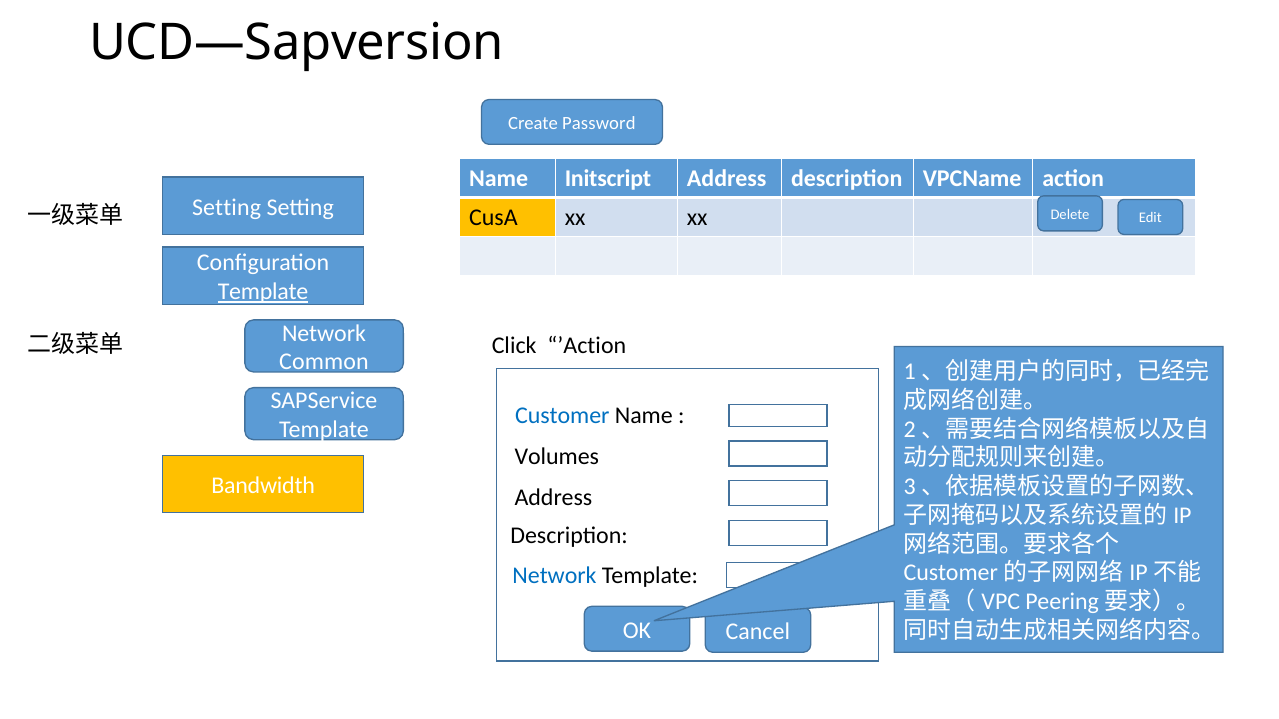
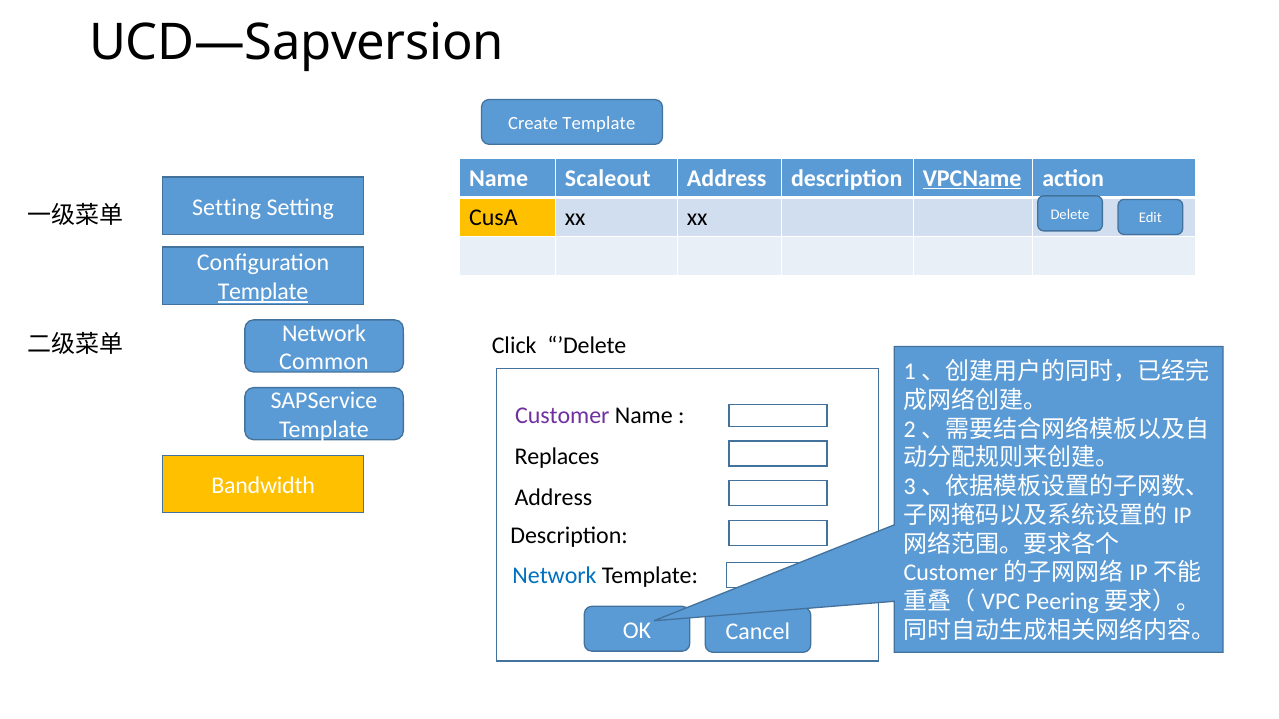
Create Password: Password -> Template
Initscript: Initscript -> Scaleout
VPCName underline: none -> present
’Action: ’Action -> ’Delete
Customer colour: blue -> purple
Volumes: Volumes -> Replaces
